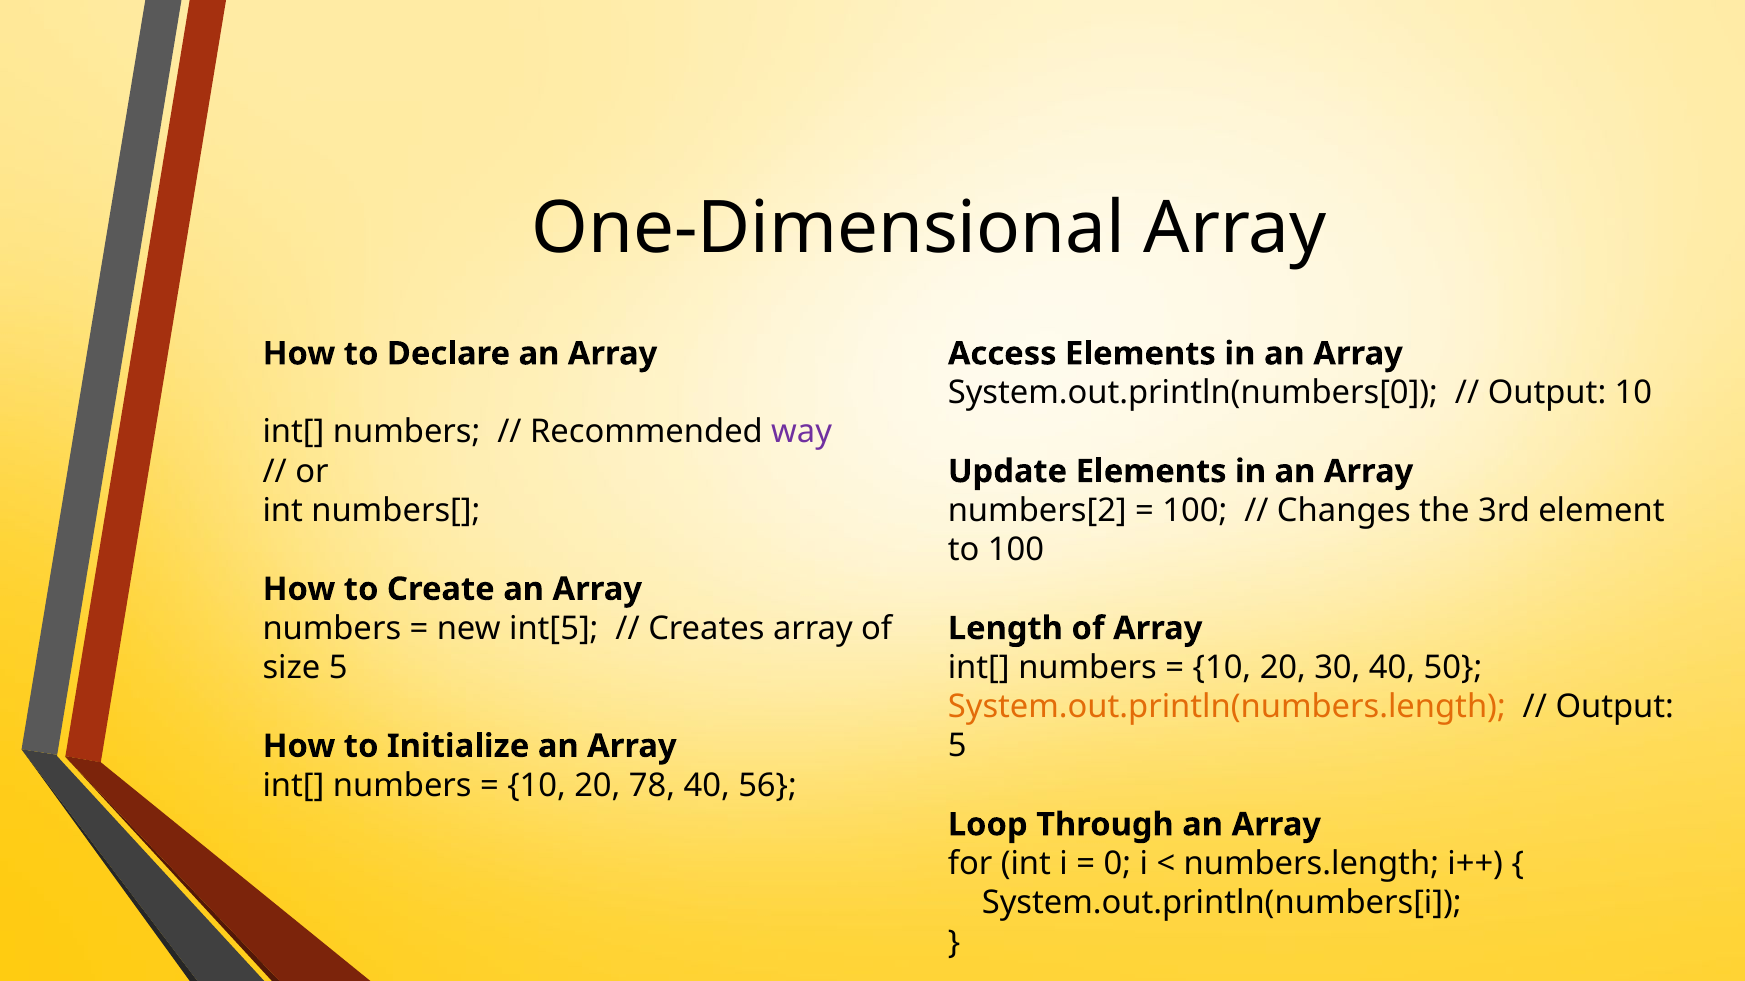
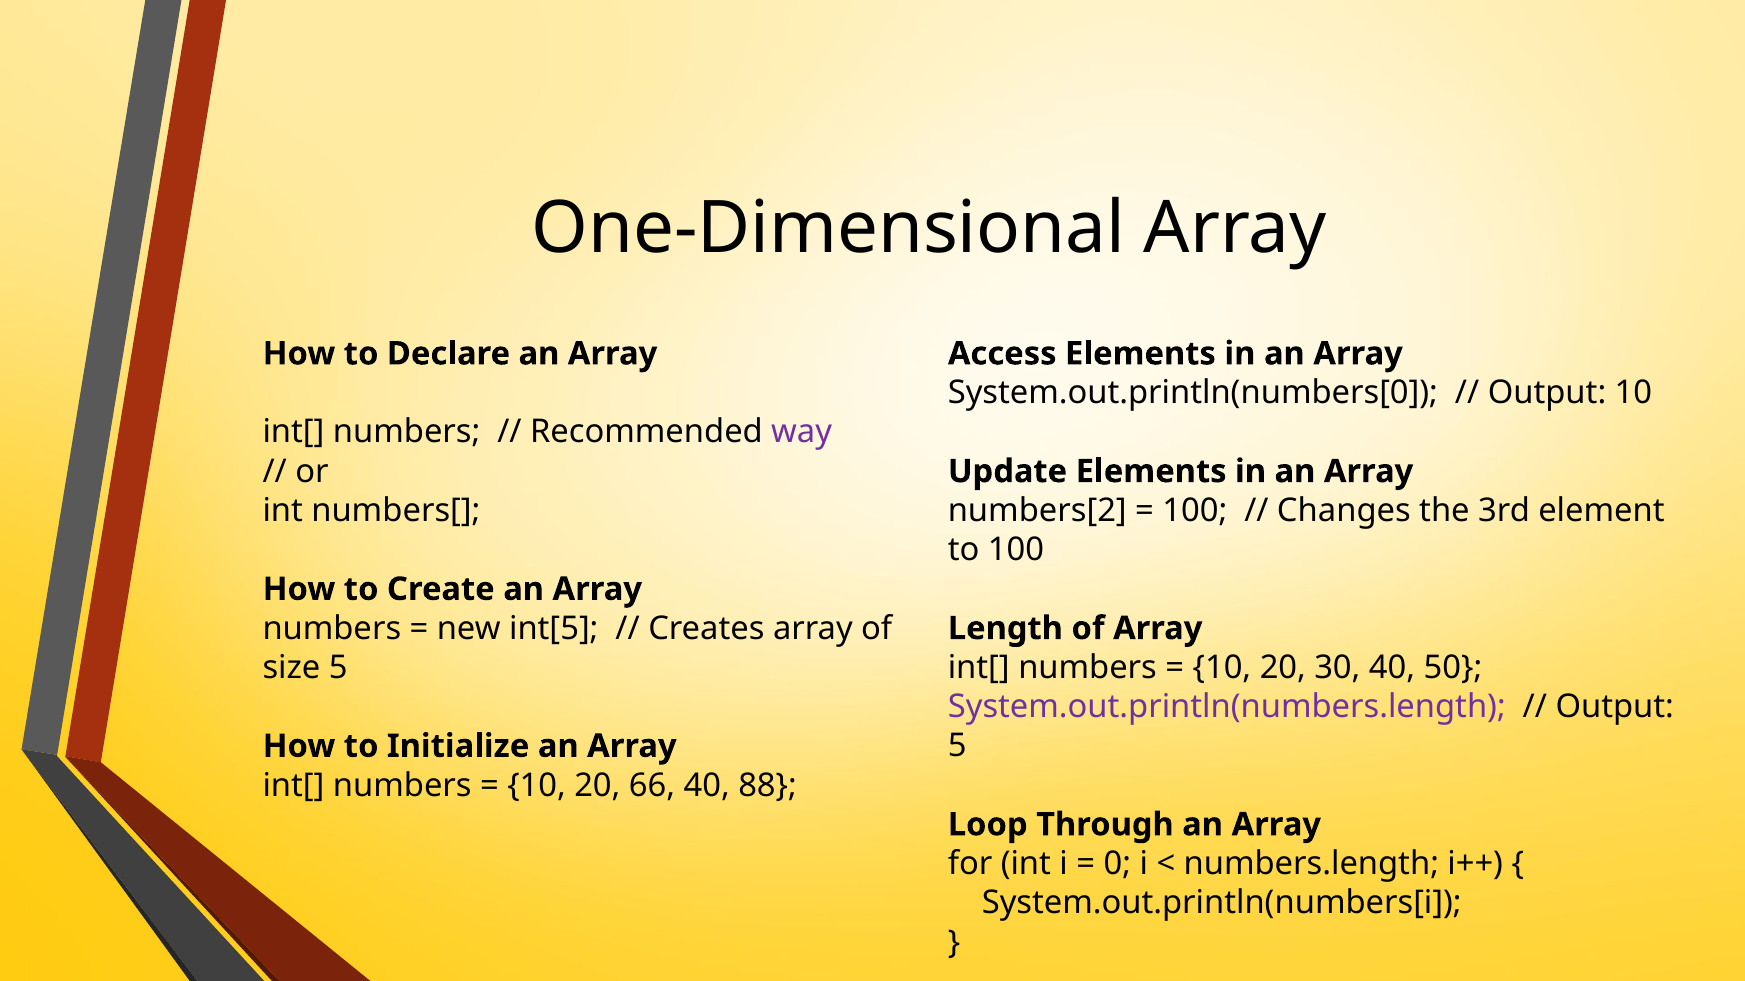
System.out.println(numbers.length colour: orange -> purple
78: 78 -> 66
56: 56 -> 88
